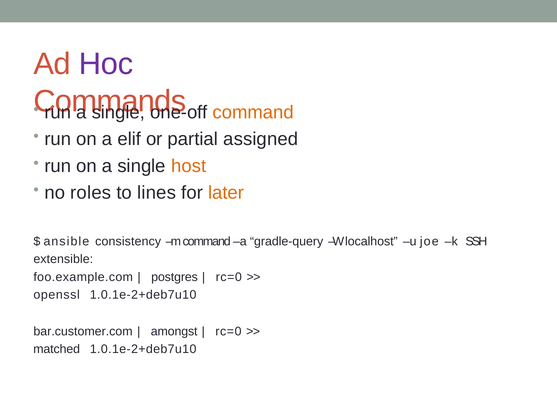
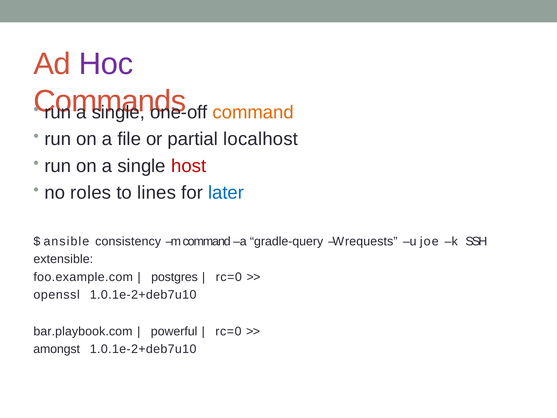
elif: elif -> file
assigned: assigned -> localhost
host colour: orange -> red
later colour: orange -> blue
localhost: localhost -> requests
bar.customer.com: bar.customer.com -> bar.playbook.com
amongst: amongst -> powerful
matched: matched -> amongst
